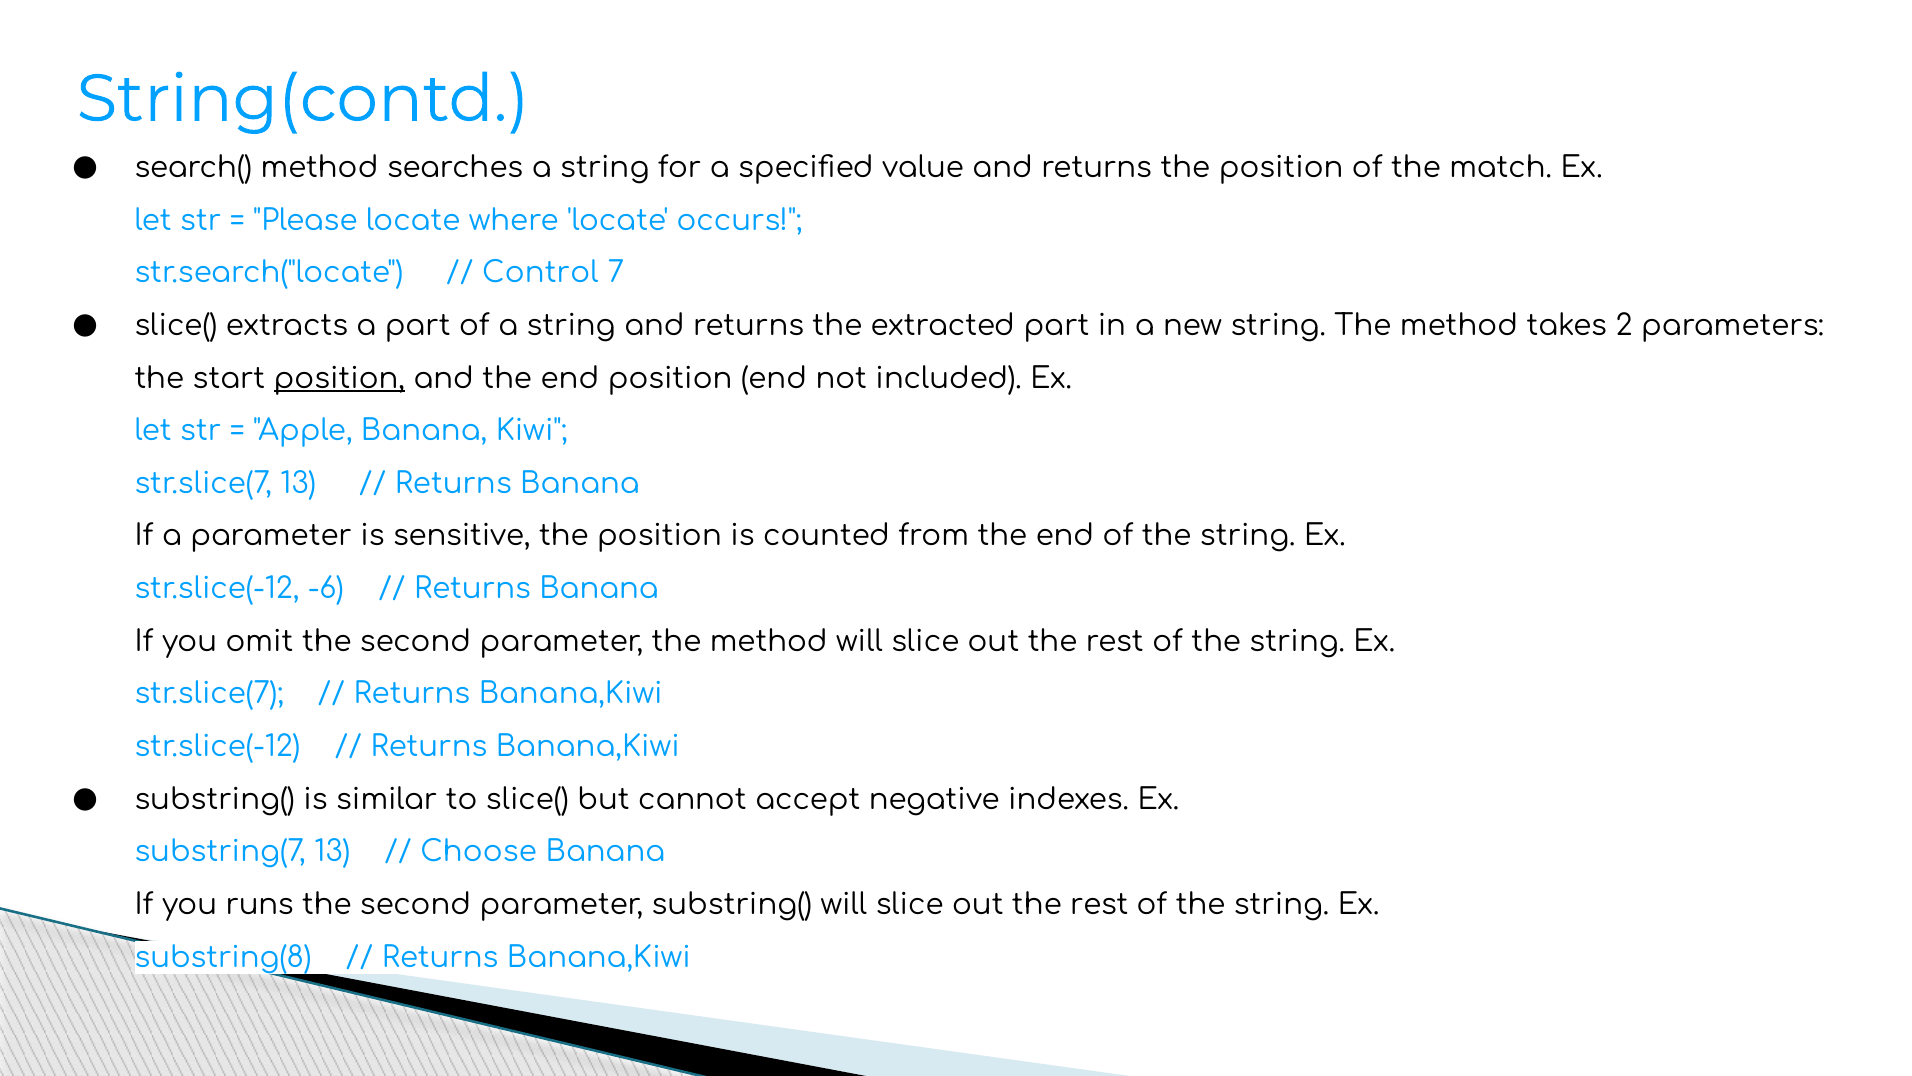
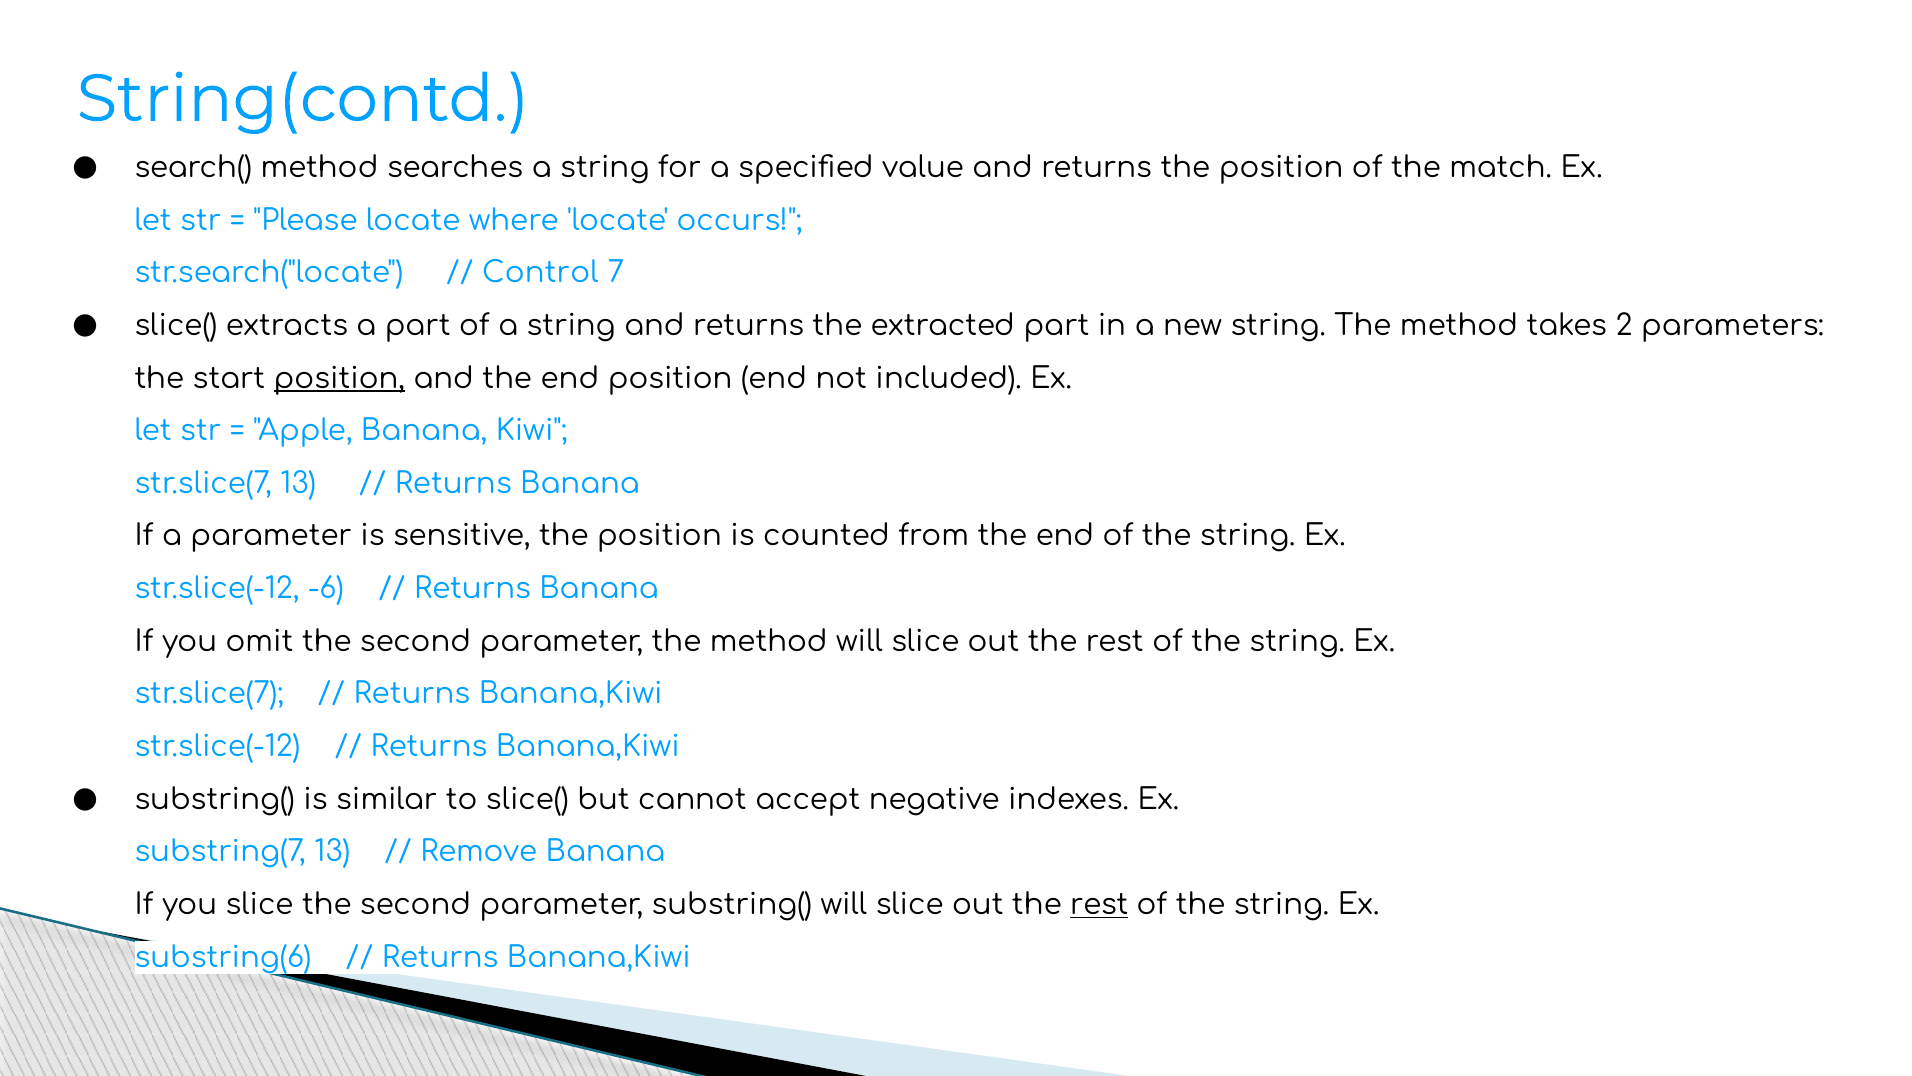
Choose: Choose -> Remove
you runs: runs -> slice
rest at (1099, 904) underline: none -> present
substring(8: substring(8 -> substring(6
